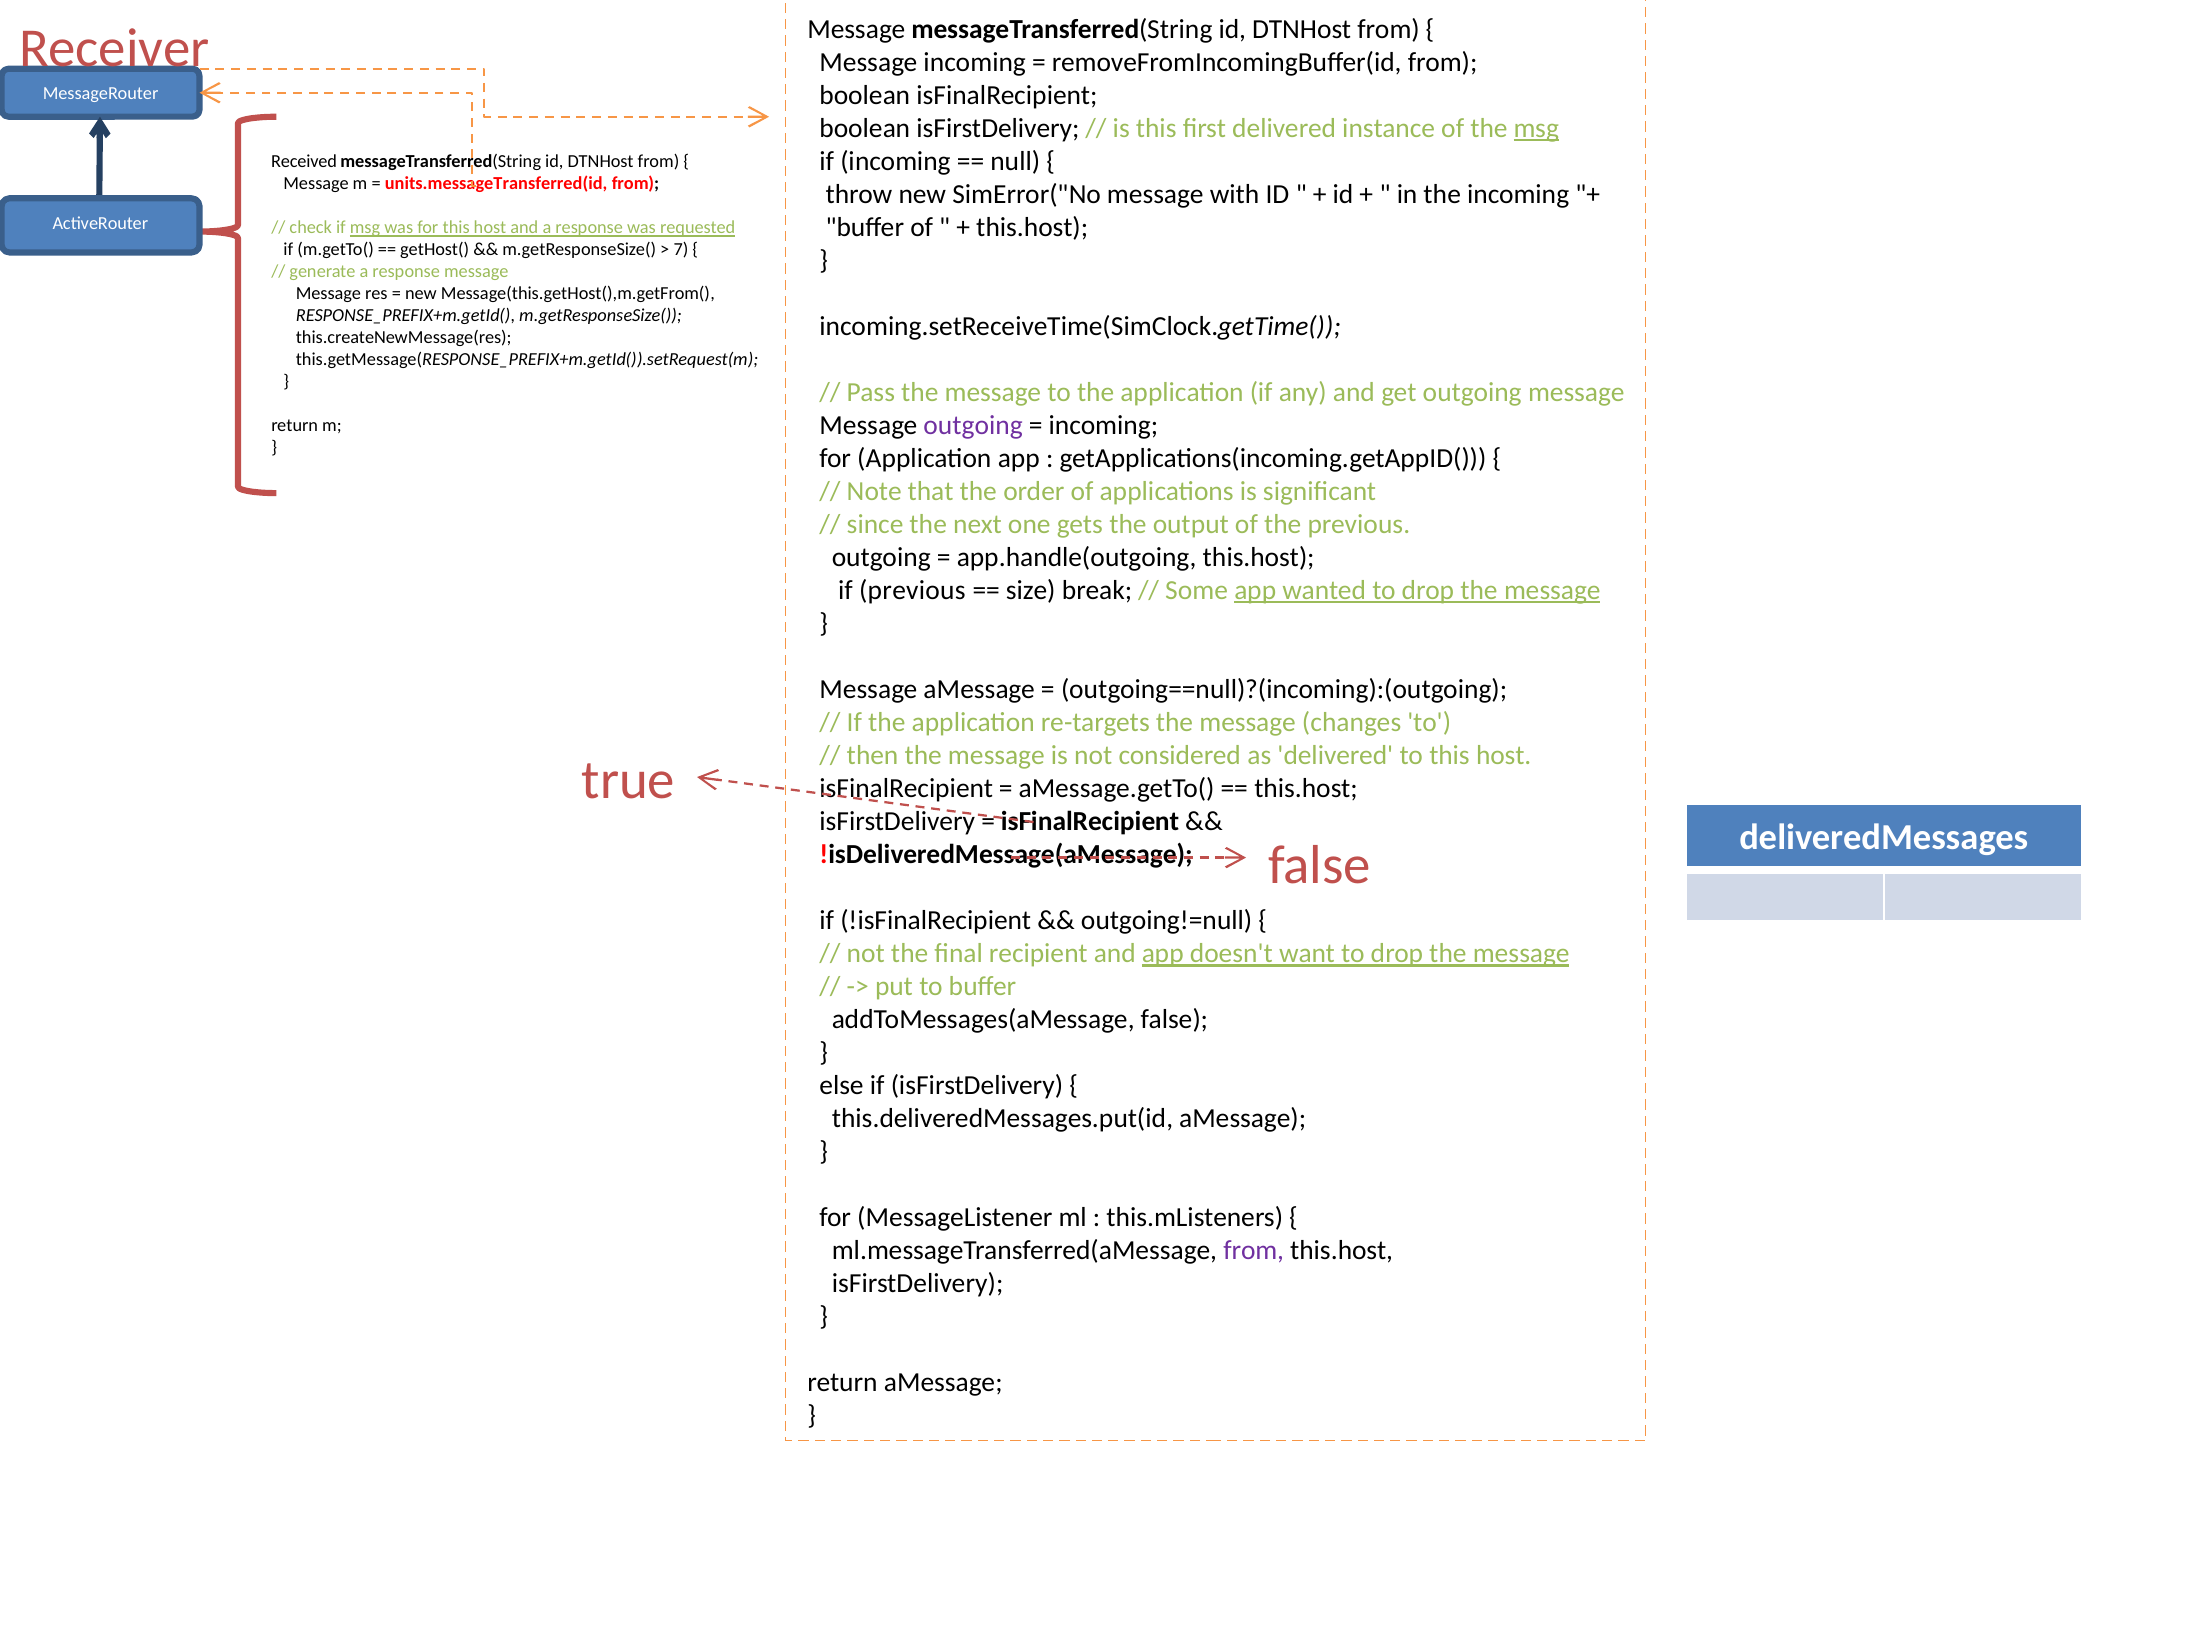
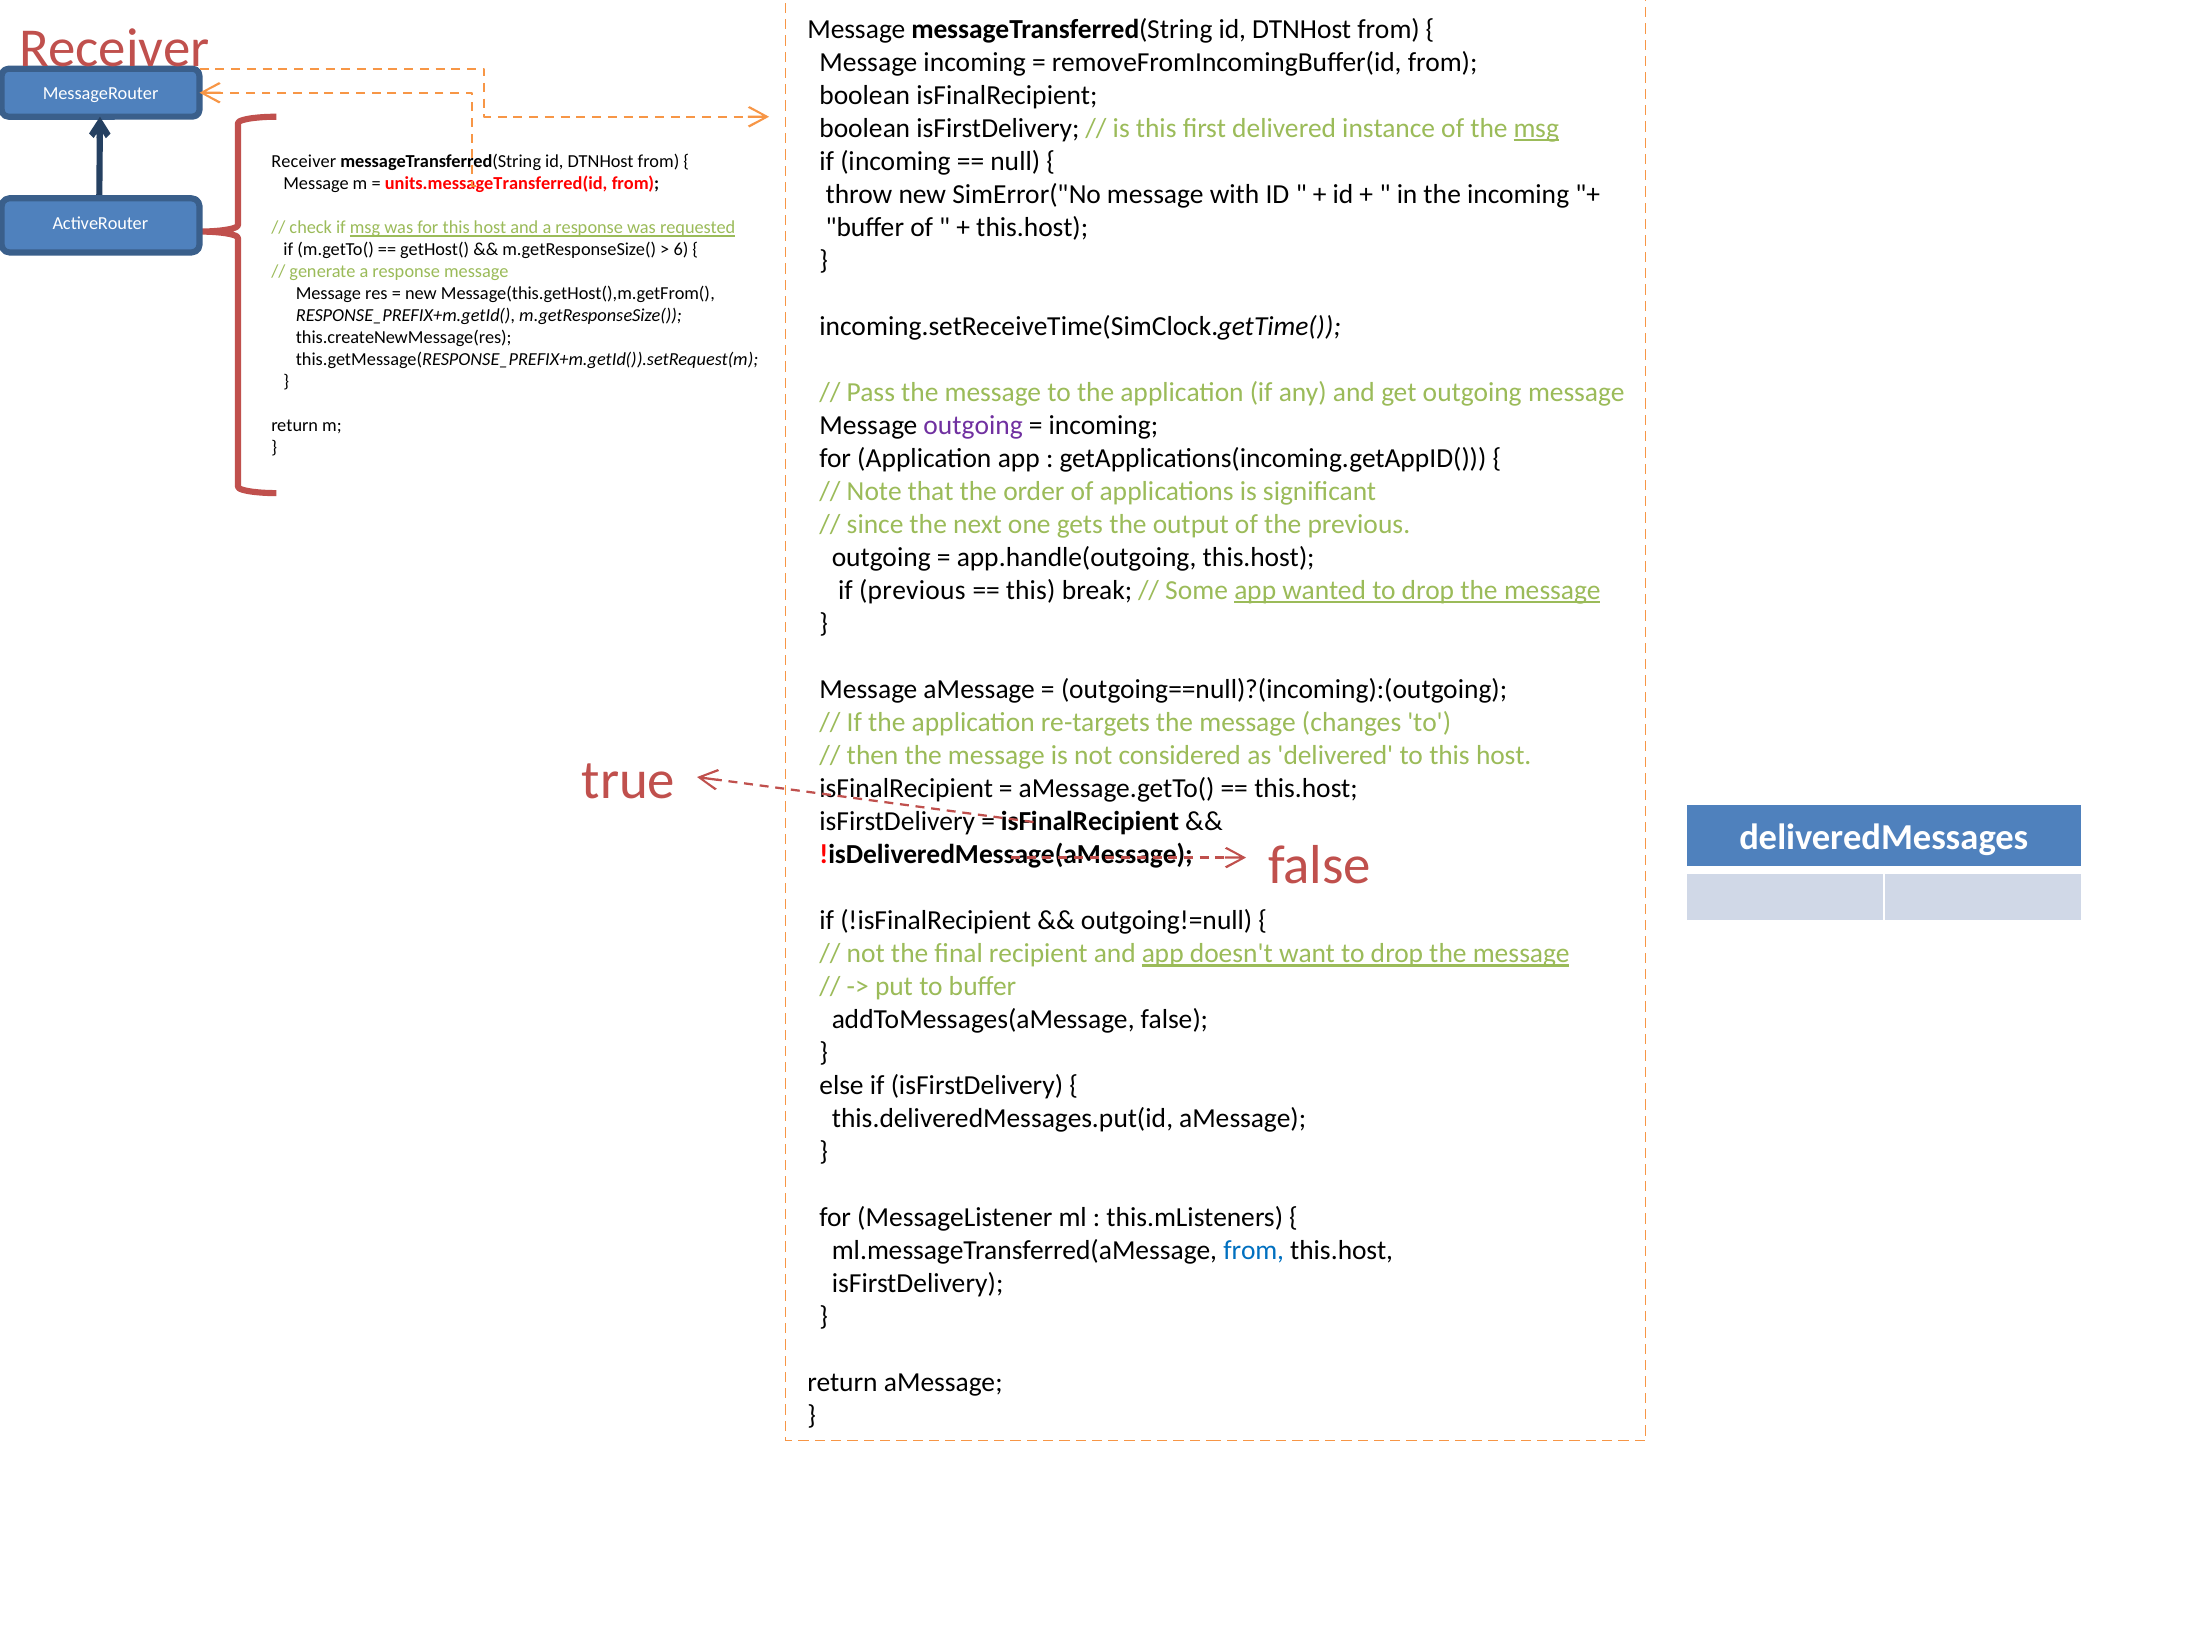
Received at (304, 162): Received -> Receiver
7: 7 -> 6
size at (1031, 590): size -> this
from at (1254, 1251) colour: purple -> blue
